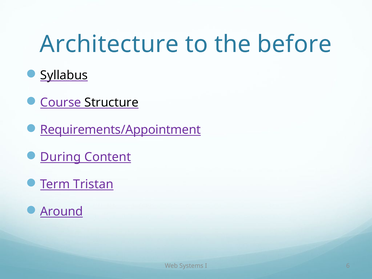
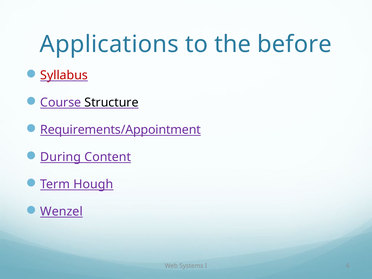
Architecture: Architecture -> Applications
Syllabus colour: black -> red
Tristan: Tristan -> Hough
Around: Around -> Wenzel
